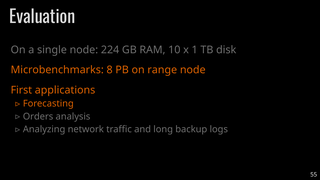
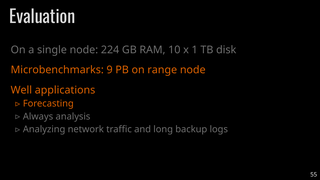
8: 8 -> 9
First: First -> Well
Orders: Orders -> Always
